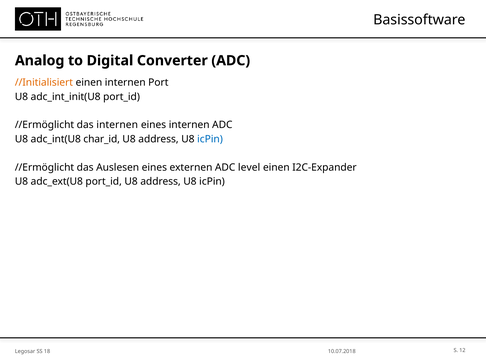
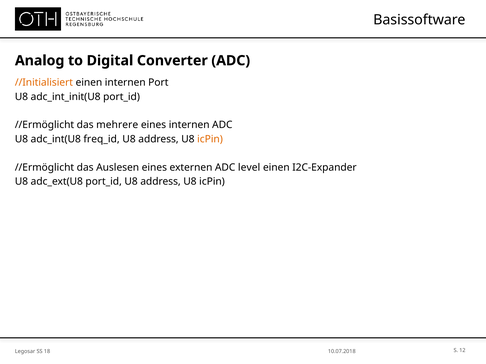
das internen: internen -> mehrere
char_id: char_id -> freq_id
icPin at (210, 139) colour: blue -> orange
